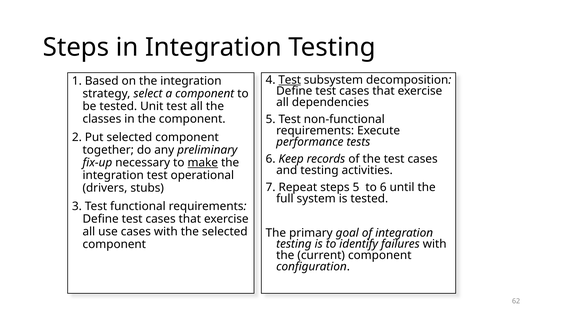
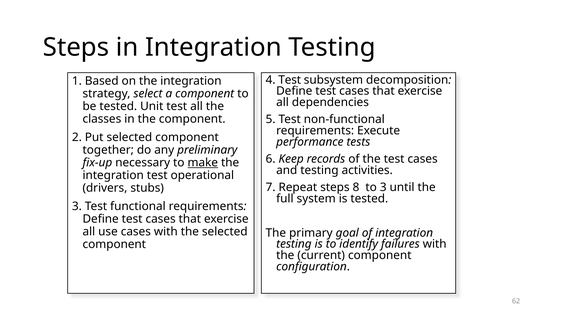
Test at (290, 80) underline: present -> none
steps 5: 5 -> 8
to 6: 6 -> 3
